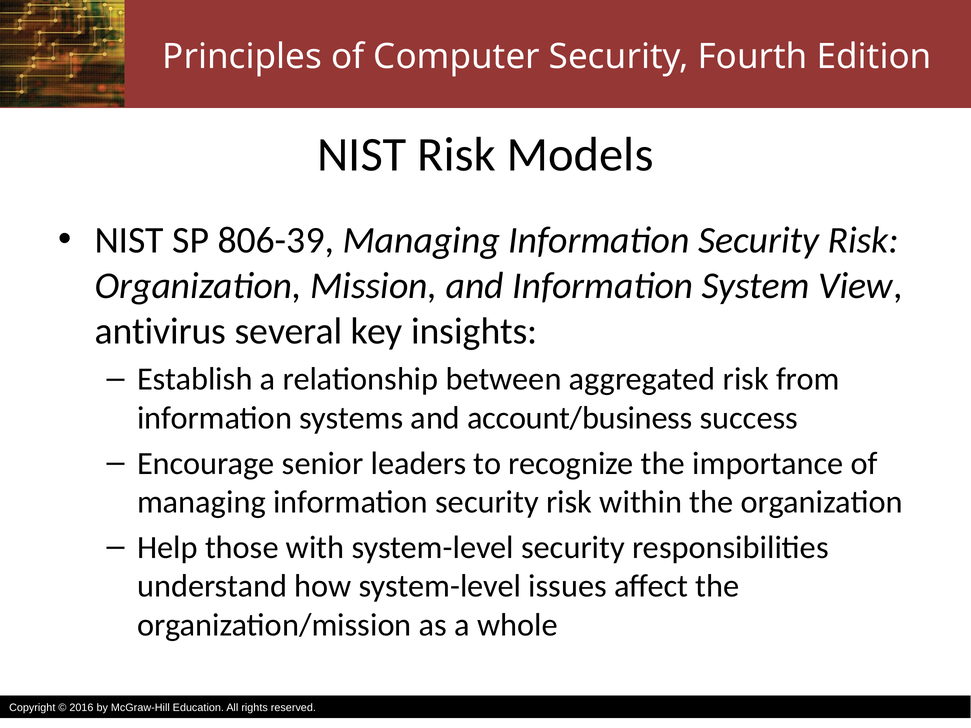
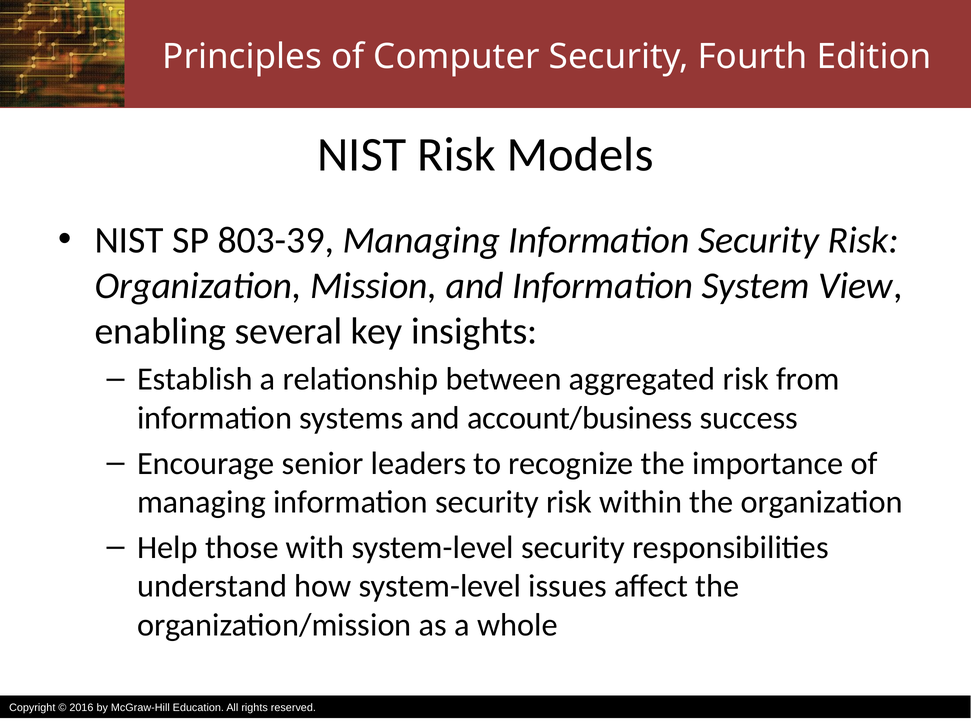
806-39: 806-39 -> 803-39
antivirus: antivirus -> enabling
